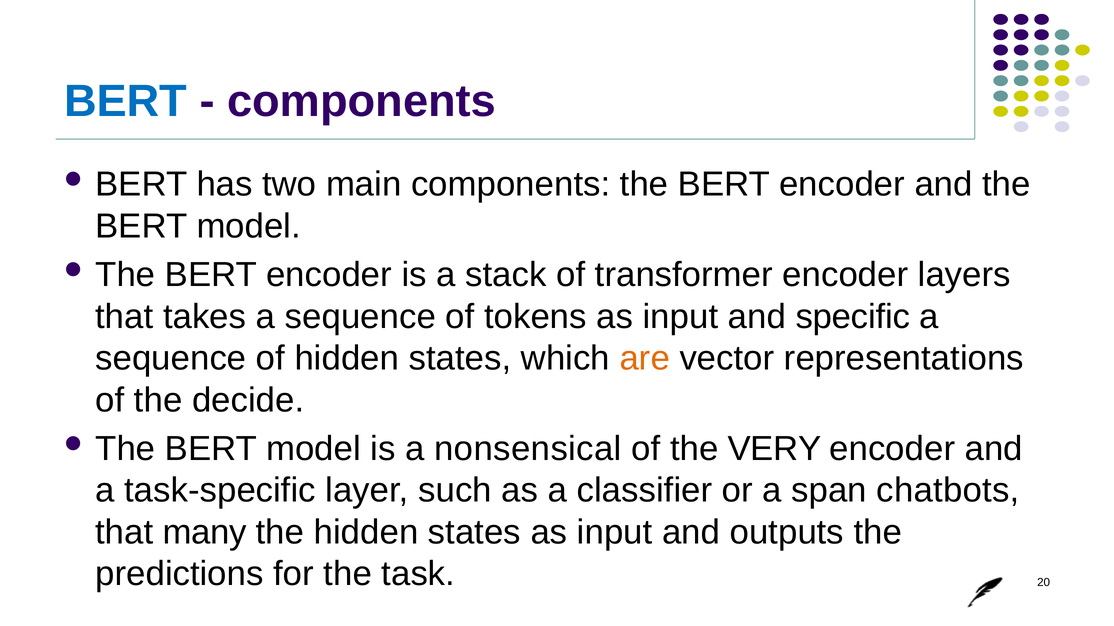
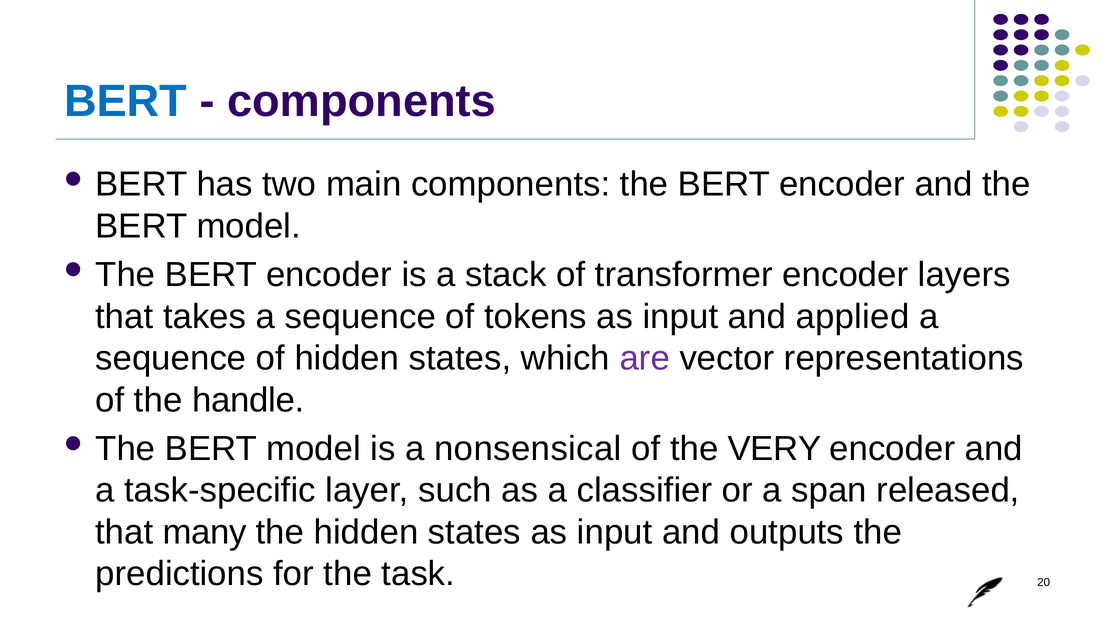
specific: specific -> applied
are colour: orange -> purple
decide: decide -> handle
chatbots: chatbots -> released
